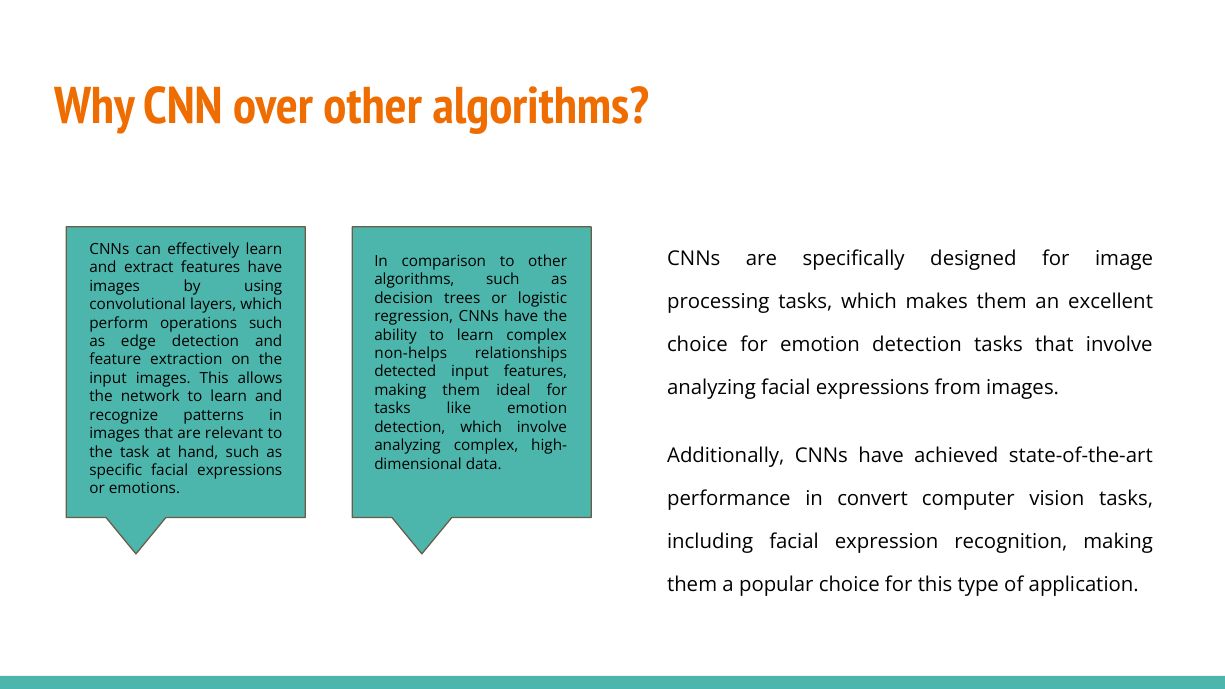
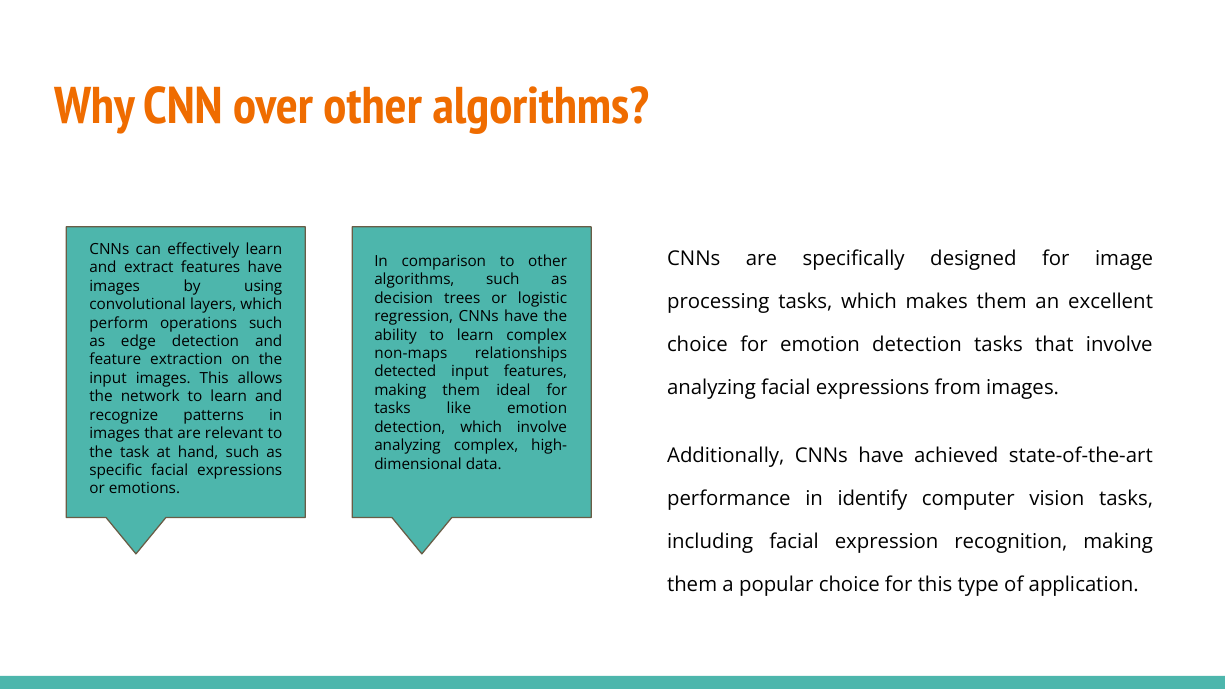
non-helps: non-helps -> non-maps
convert: convert -> identify
